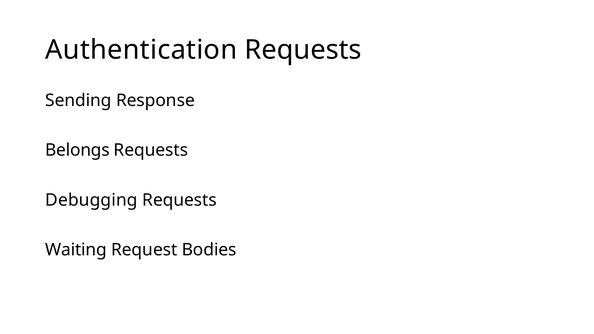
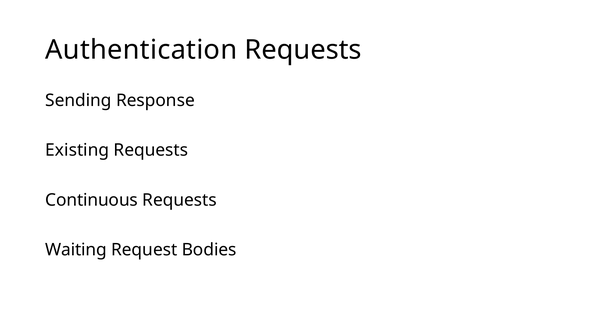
Belongs: Belongs -> Existing
Debugging: Debugging -> Continuous
